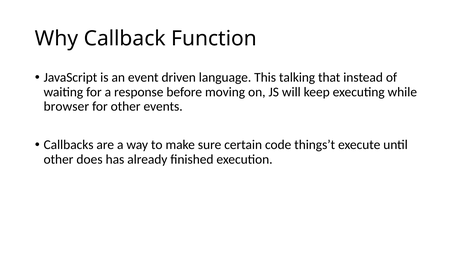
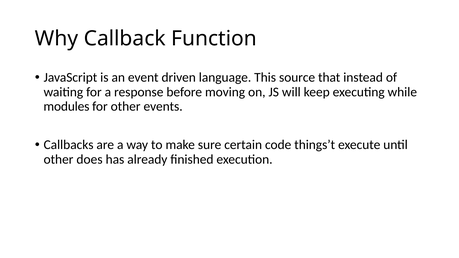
talking: talking -> source
browser: browser -> modules
